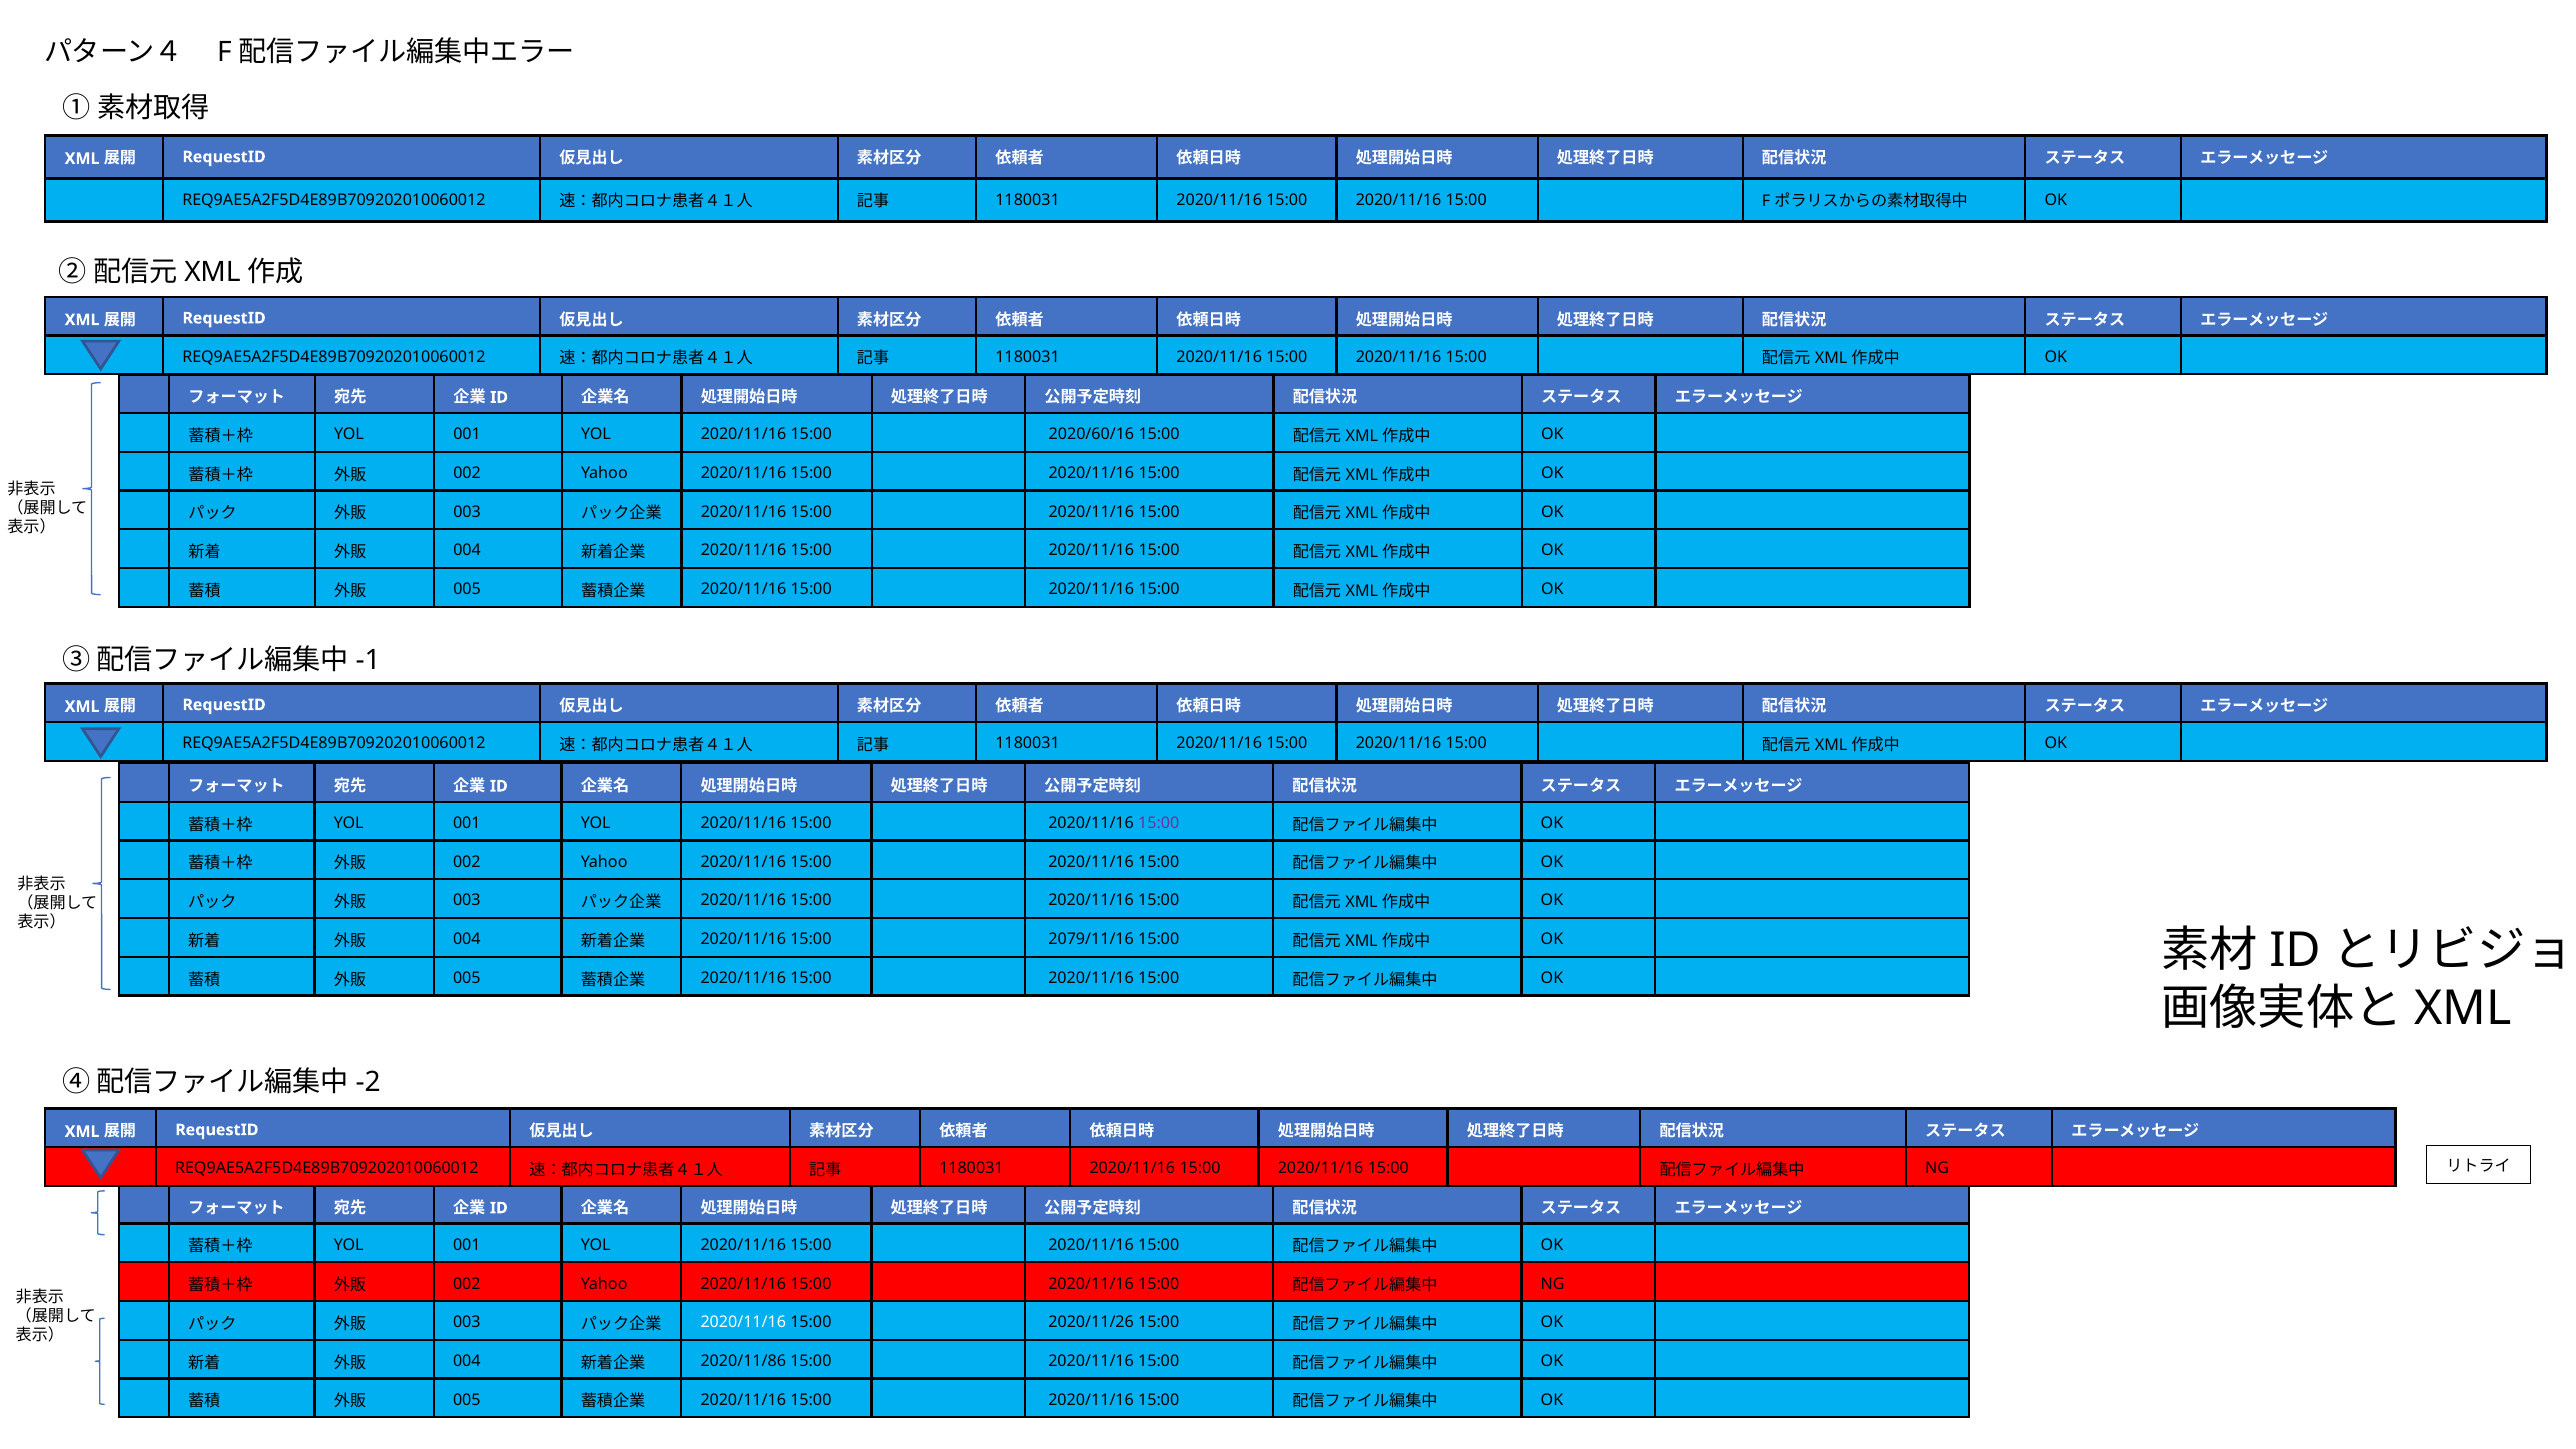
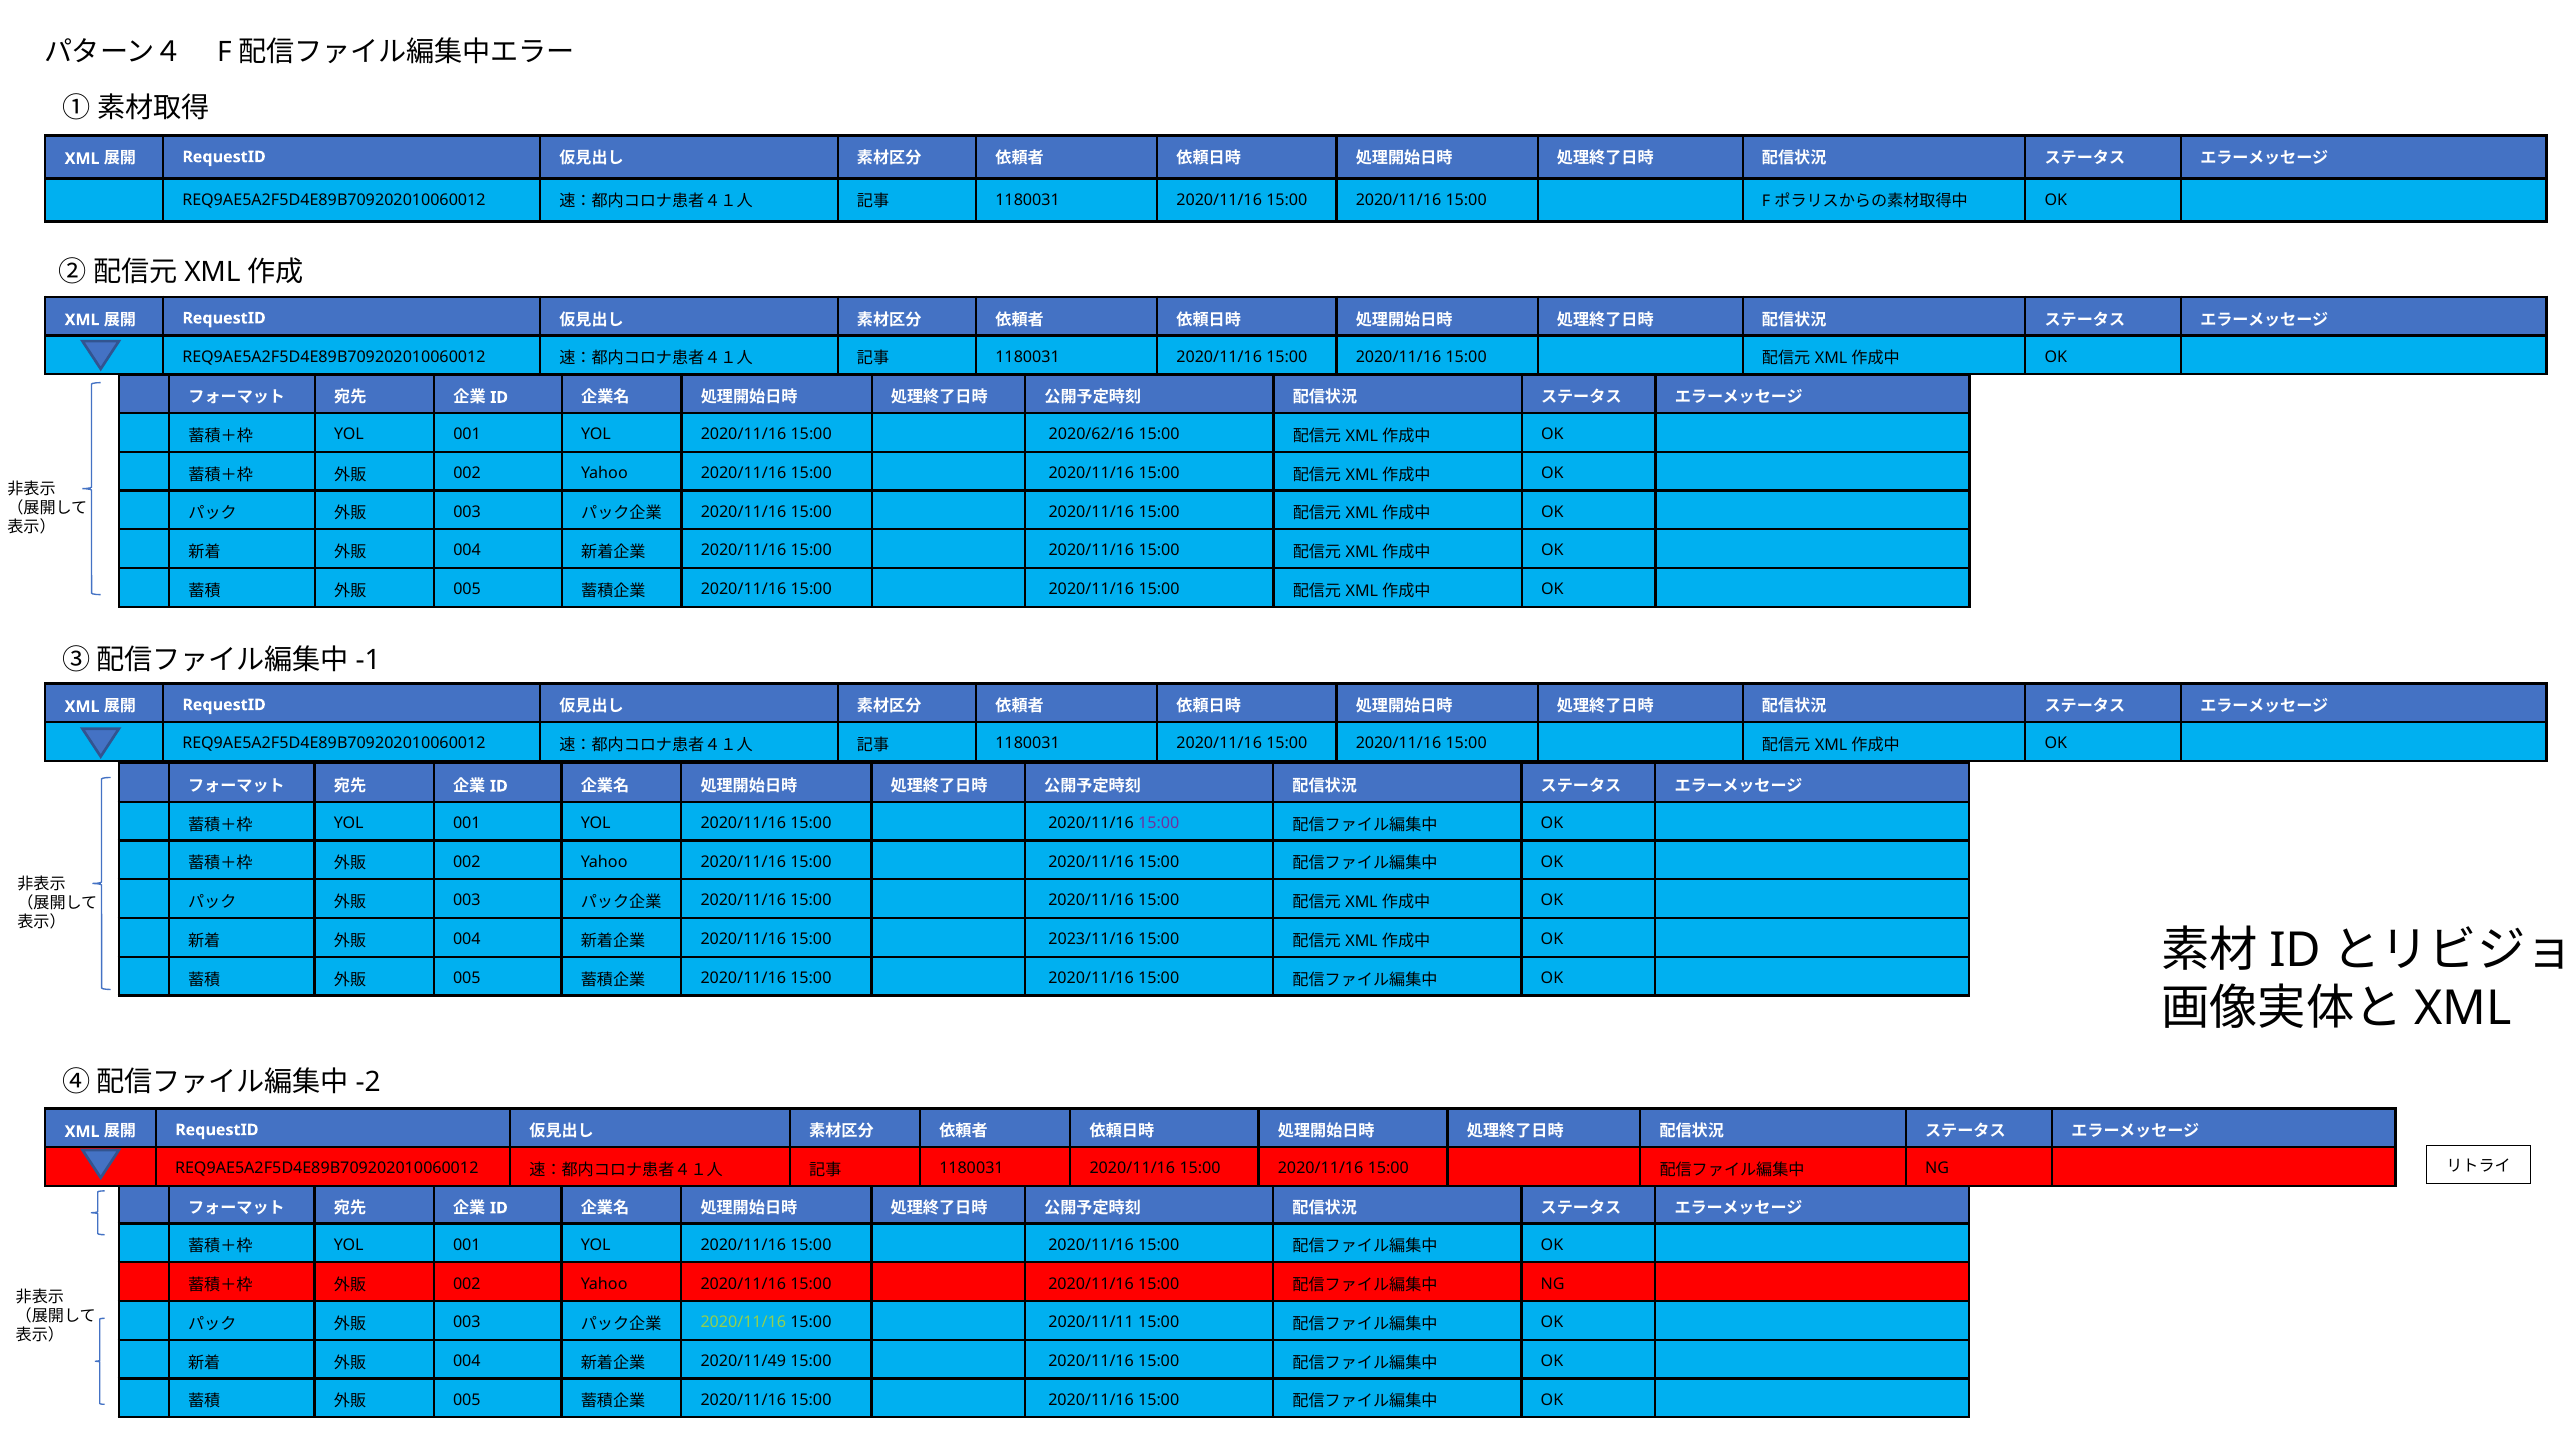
2020/60/16: 2020/60/16 -> 2020/62/16
2079/11/16: 2079/11/16 -> 2023/11/16
2020/11/16 at (743, 1322) colour: white -> light green
2020/11/26: 2020/11/26 -> 2020/11/11
2020/11/86: 2020/11/86 -> 2020/11/49
